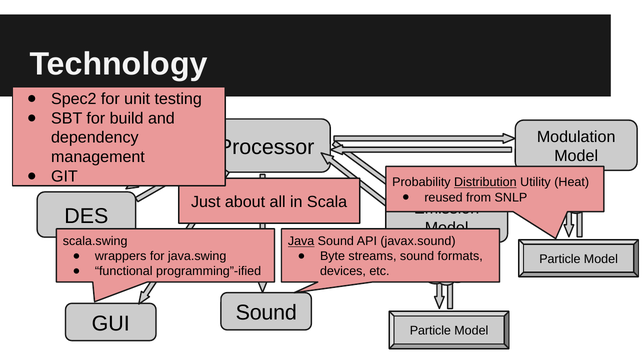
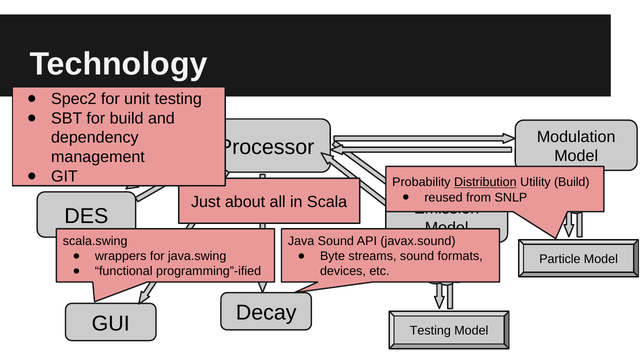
Utility Heat: Heat -> Build
Java underline: present -> none
Sound at (266, 313): Sound -> Decay
Particle at (430, 331): Particle -> Testing
